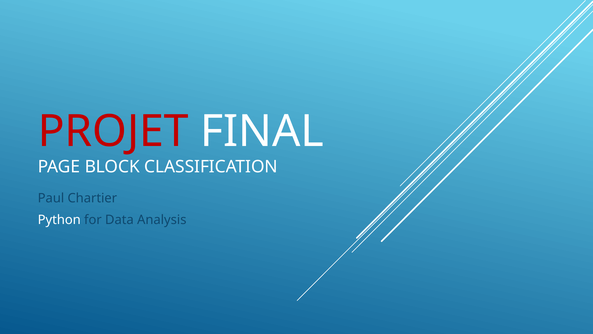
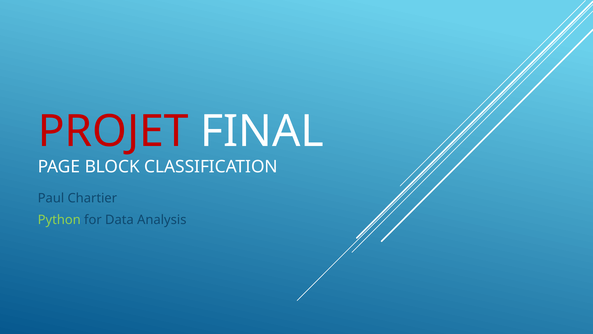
Python colour: white -> light green
